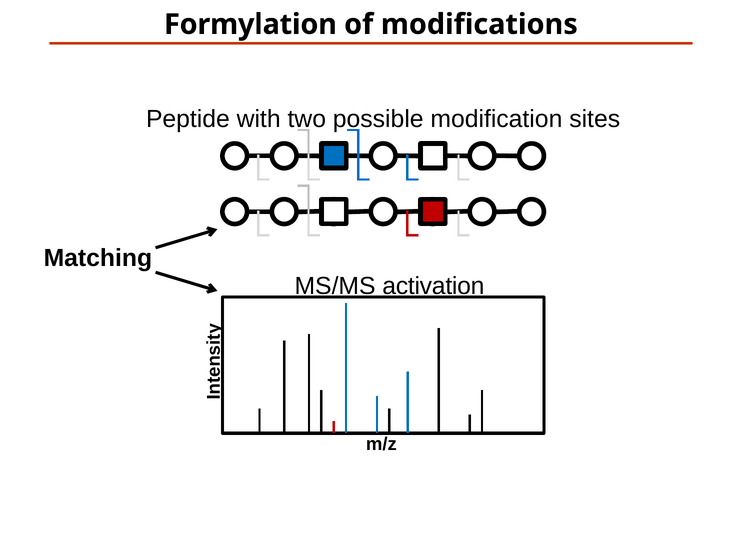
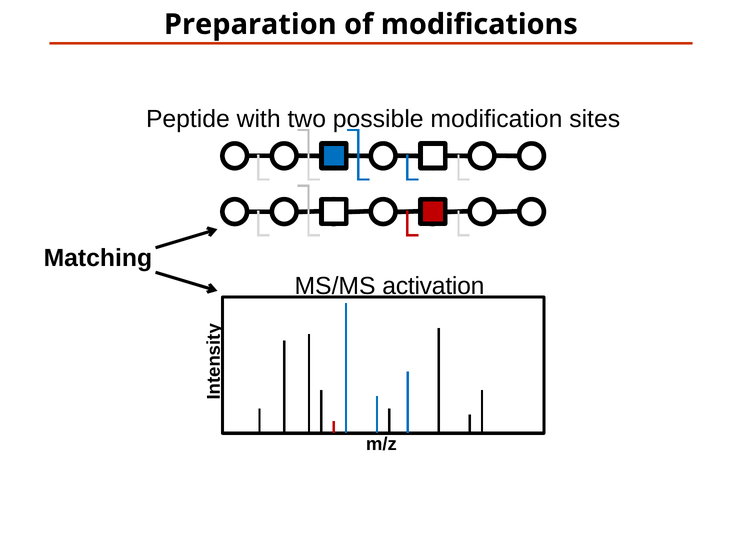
Formylation: Formylation -> Preparation
